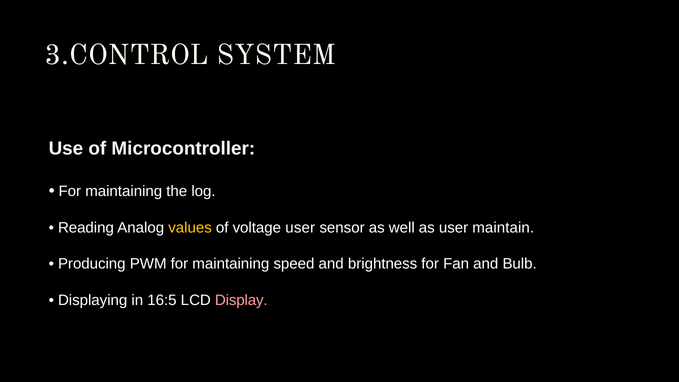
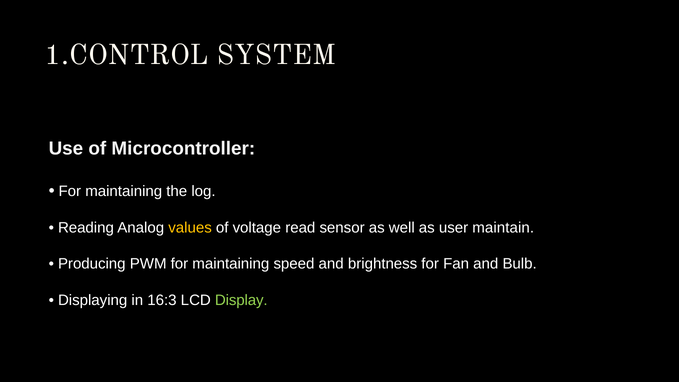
3.CONTROL: 3.CONTROL -> 1.CONTROL
voltage user: user -> read
16:5: 16:5 -> 16:3
Display colour: pink -> light green
